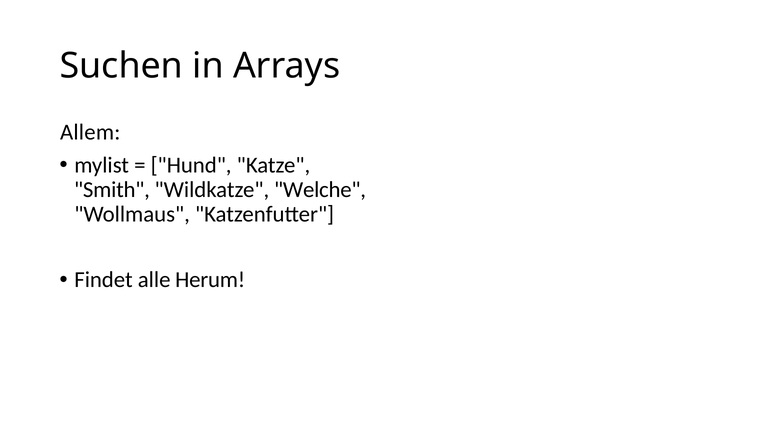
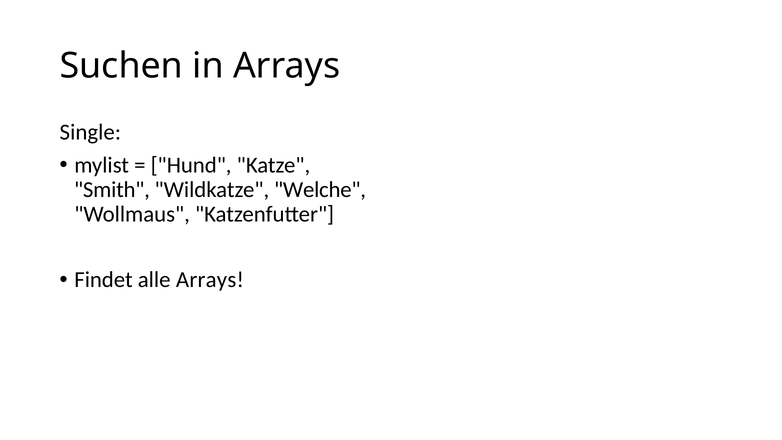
Allem: Allem -> Single
alle Herum: Herum -> Arrays
